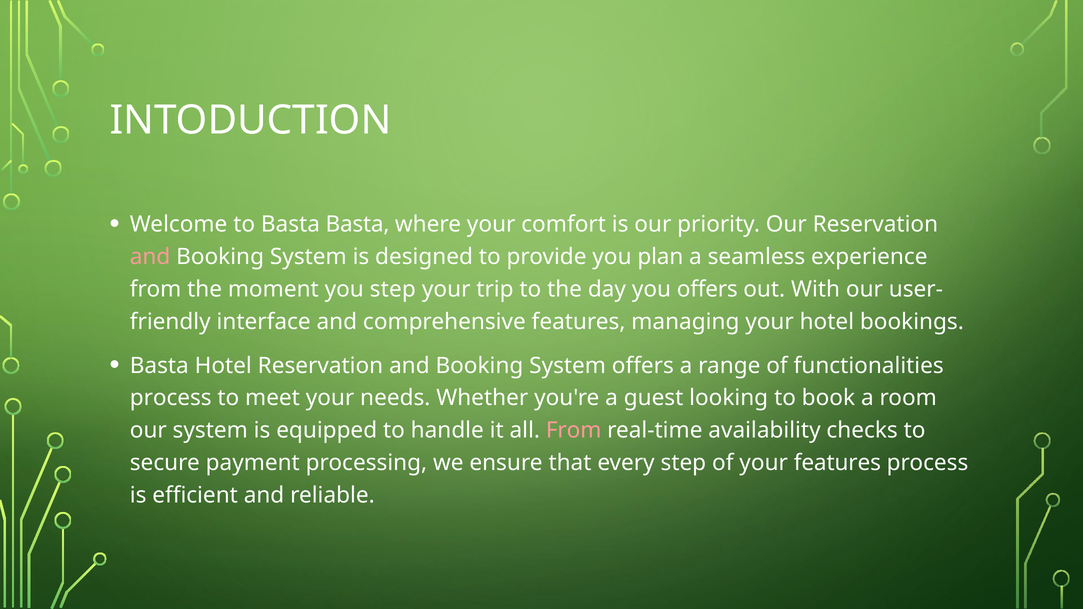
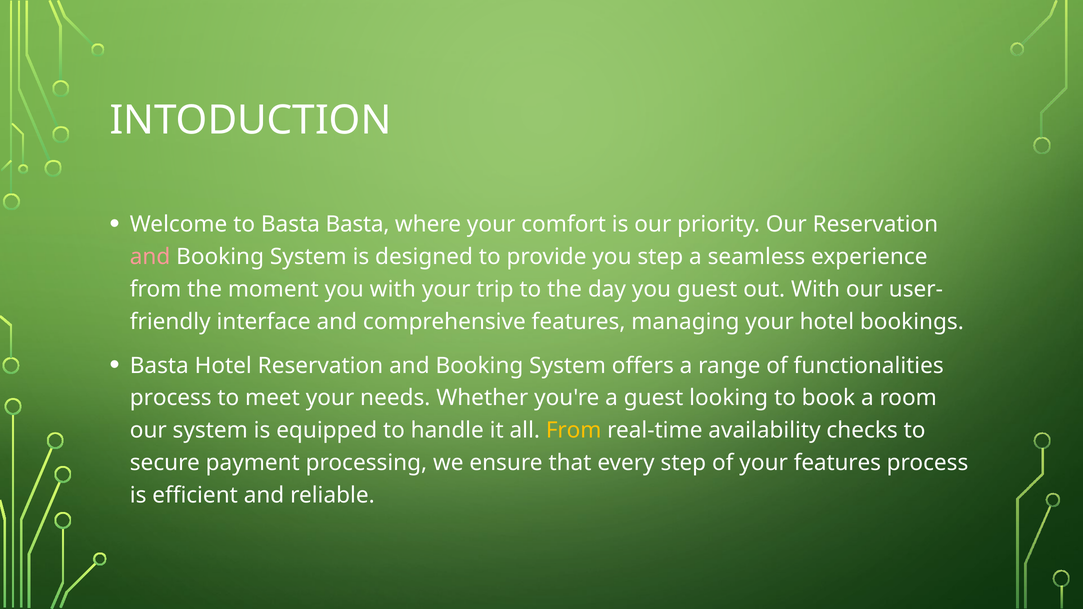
you plan: plan -> step
you step: step -> with
you offers: offers -> guest
From at (574, 431) colour: pink -> yellow
